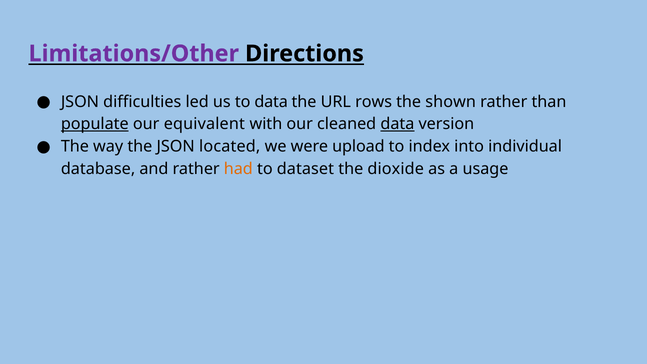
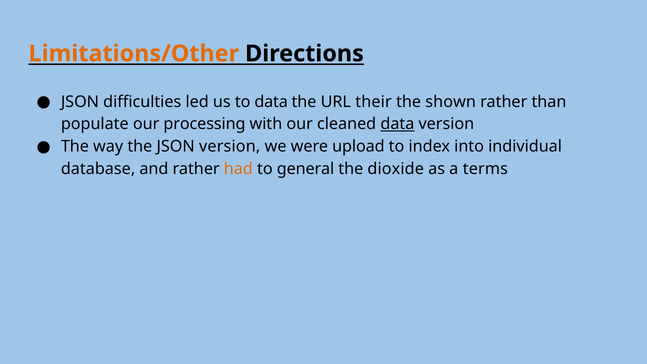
Limitations/Other colour: purple -> orange
rows: rows -> their
populate underline: present -> none
equivalent: equivalent -> processing
JSON located: located -> version
dataset: dataset -> general
usage: usage -> terms
